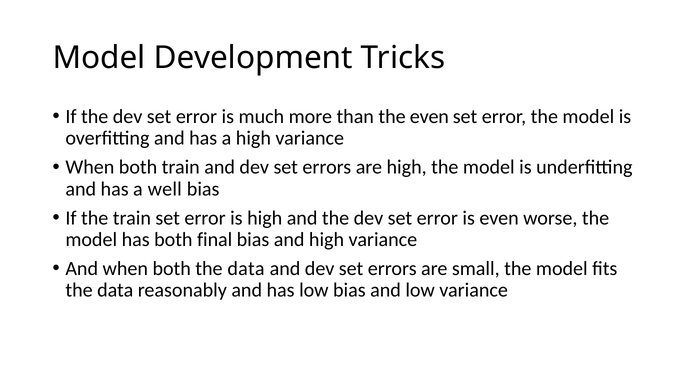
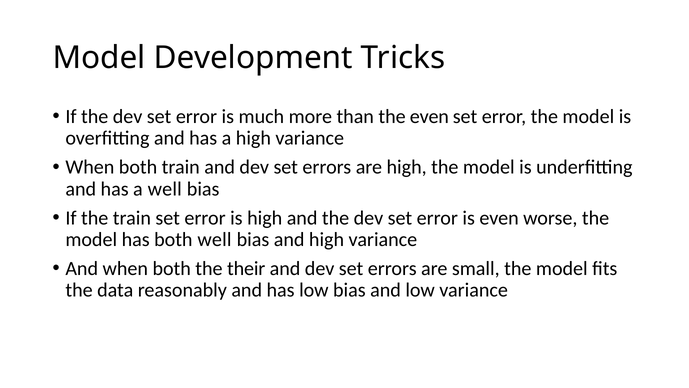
both final: final -> well
both the data: data -> their
